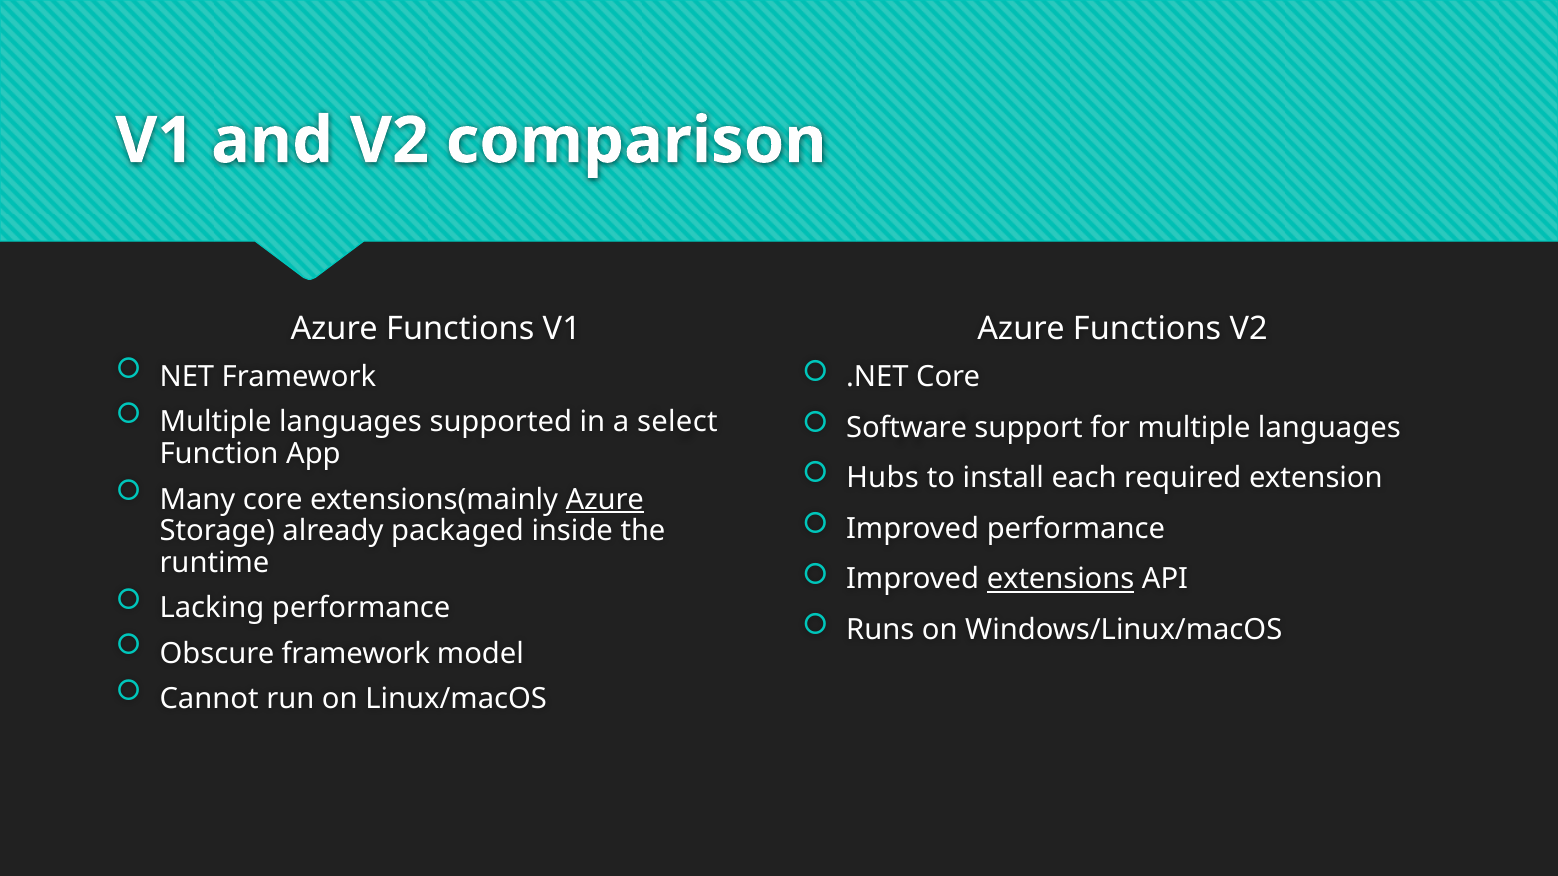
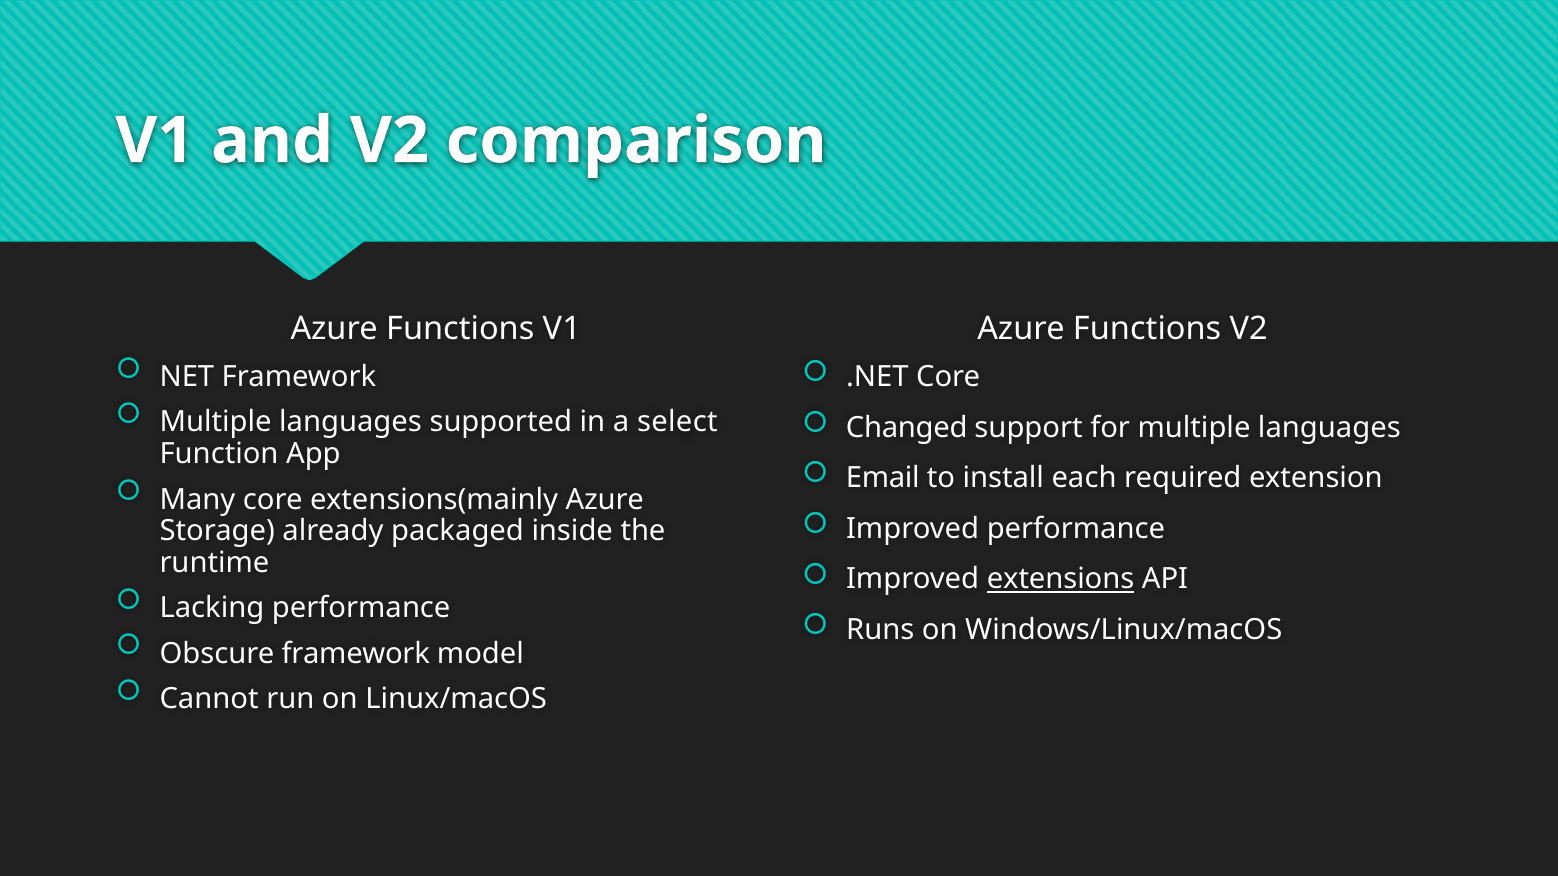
Software: Software -> Changed
Hubs: Hubs -> Email
Azure at (605, 500) underline: present -> none
